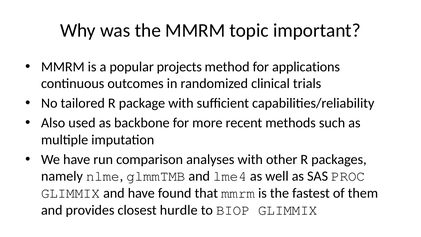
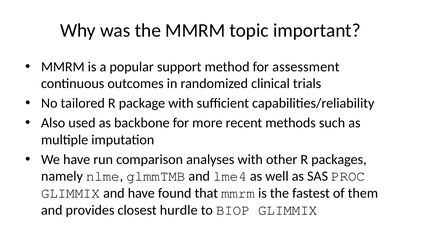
projects: projects -> support
applications: applications -> assessment
